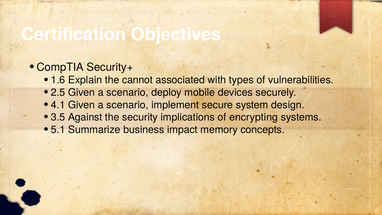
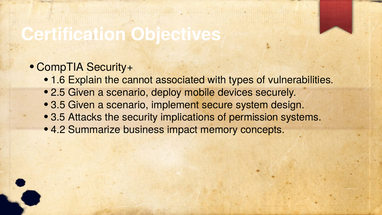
4.1 at (58, 105): 4.1 -> 3.5
Against: Against -> Attacks
encrypting: encrypting -> permission
5.1: 5.1 -> 4.2
